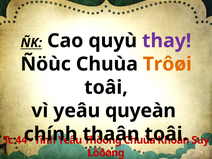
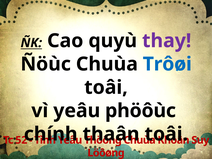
Trôøi colour: orange -> blue
quyeàn: quyeàn -> phöôùc
44: 44 -> 52
